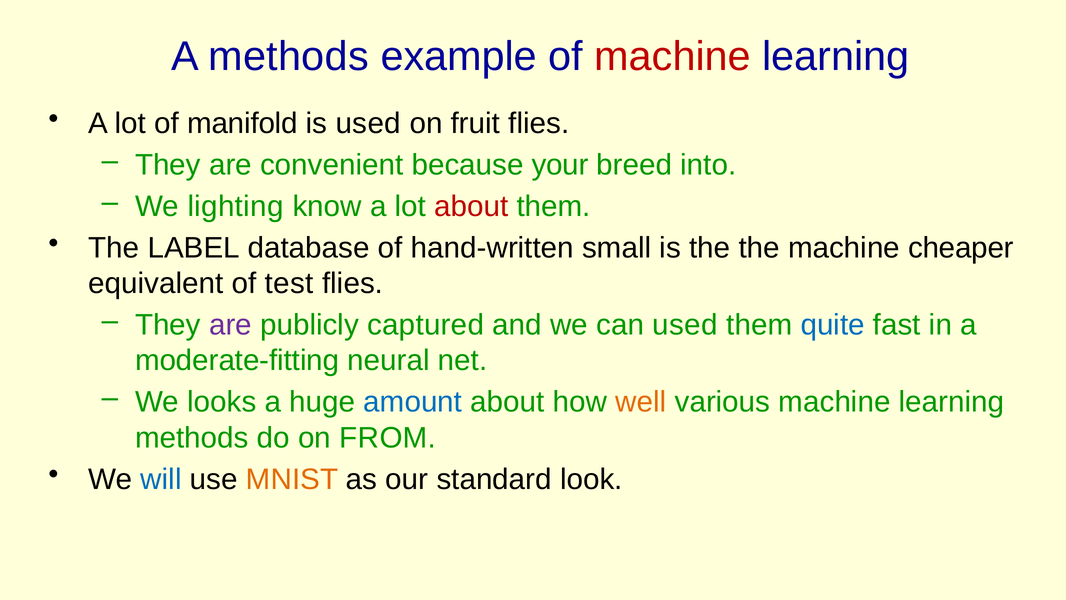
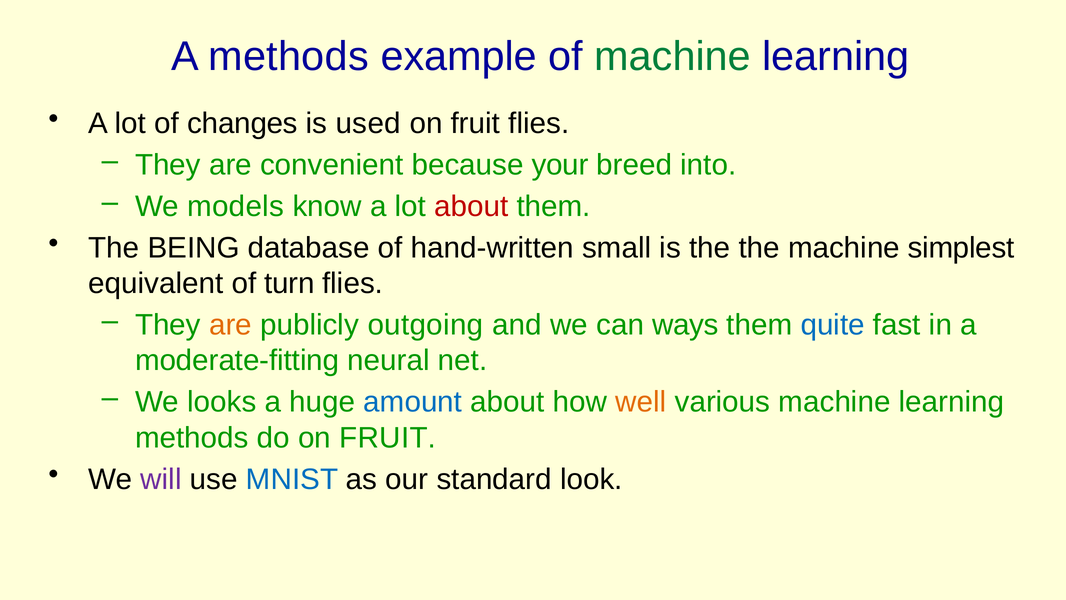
machine at (673, 57) colour: red -> green
manifold: manifold -> changes
lighting: lighting -> models
LABEL: LABEL -> BEING
cheaper: cheaper -> simplest
test: test -> turn
are at (230, 325) colour: purple -> orange
captured: captured -> outgoing
can used: used -> ways
do on FROM: FROM -> FRUIT
will colour: blue -> purple
MNIST colour: orange -> blue
